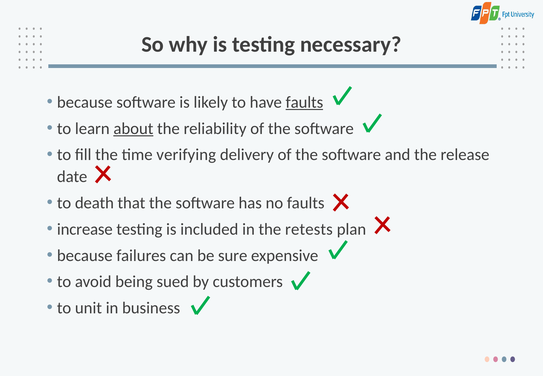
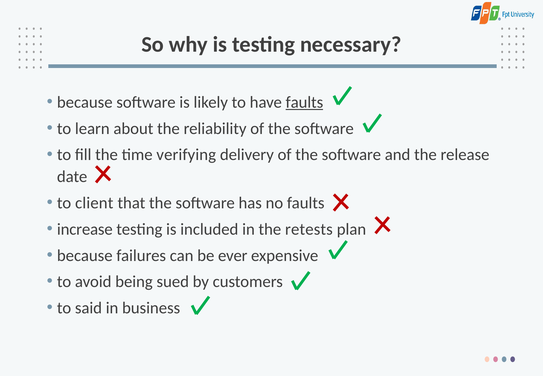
about underline: present -> none
death: death -> client
sure: sure -> ever
unit: unit -> said
